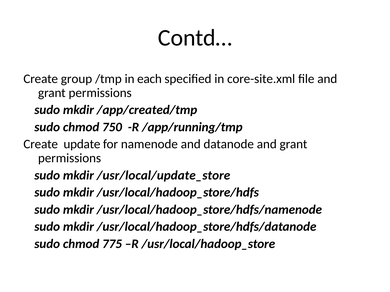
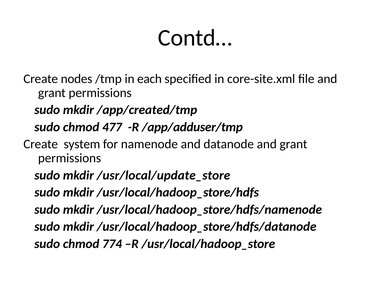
group: group -> nodes
750: 750 -> 477
/app/running/tmp: /app/running/tmp -> /app/adduser/tmp
update: update -> system
775: 775 -> 774
